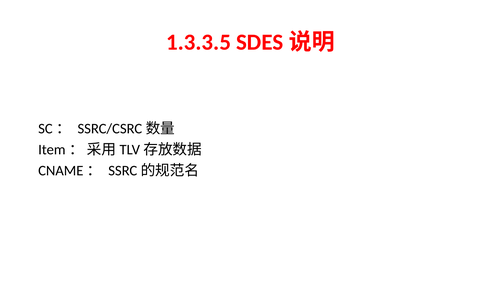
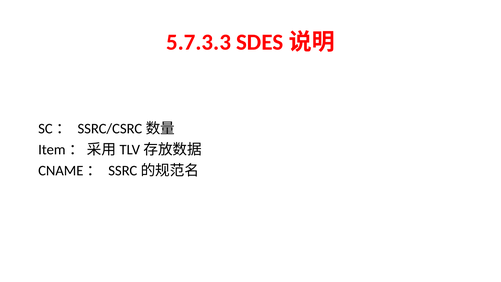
1.3.3.5: 1.3.3.5 -> 5.7.3.3
